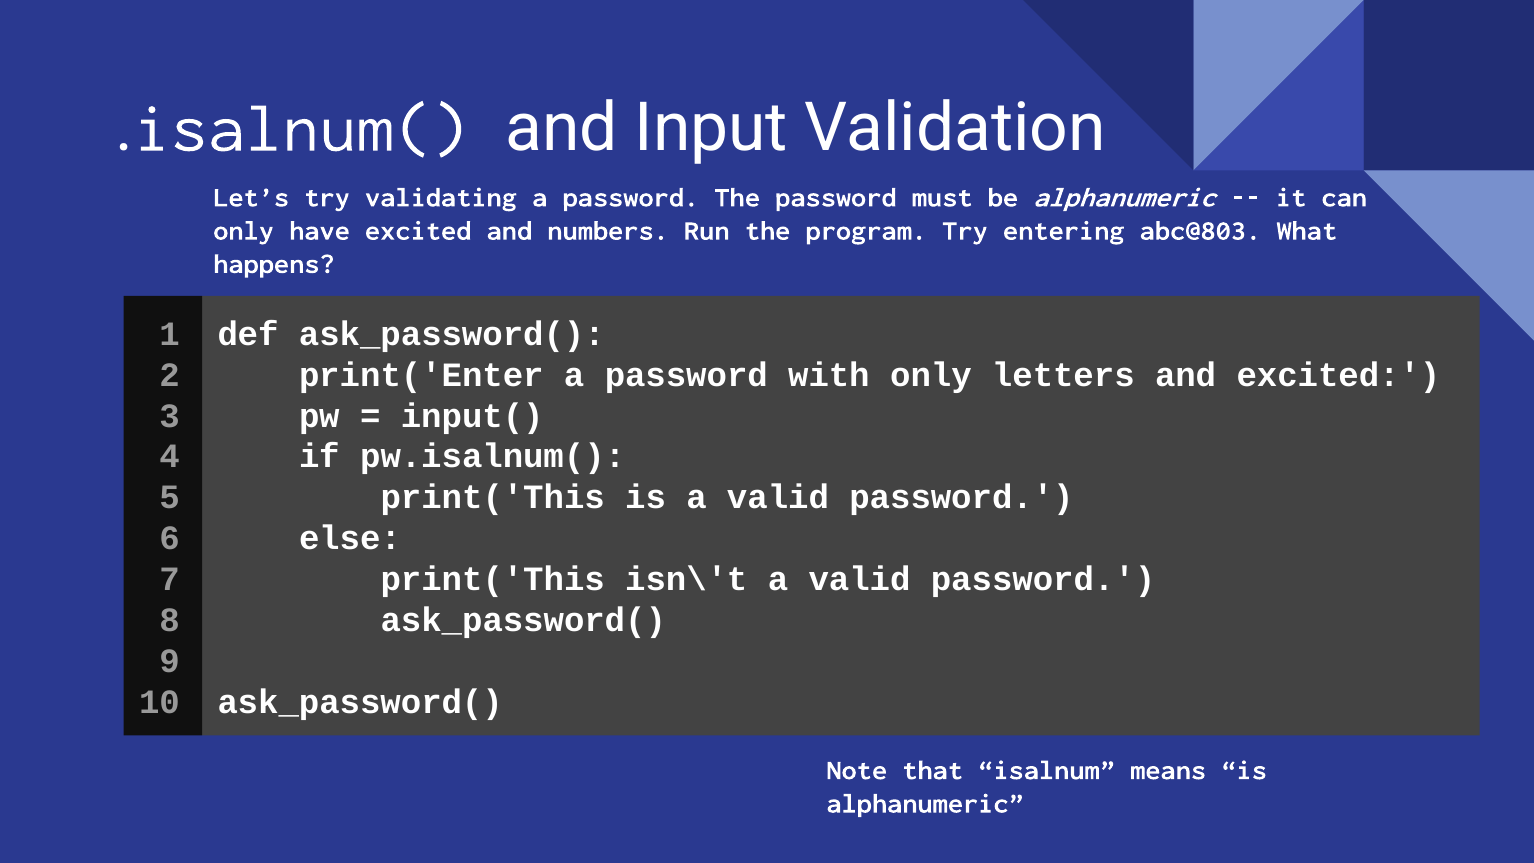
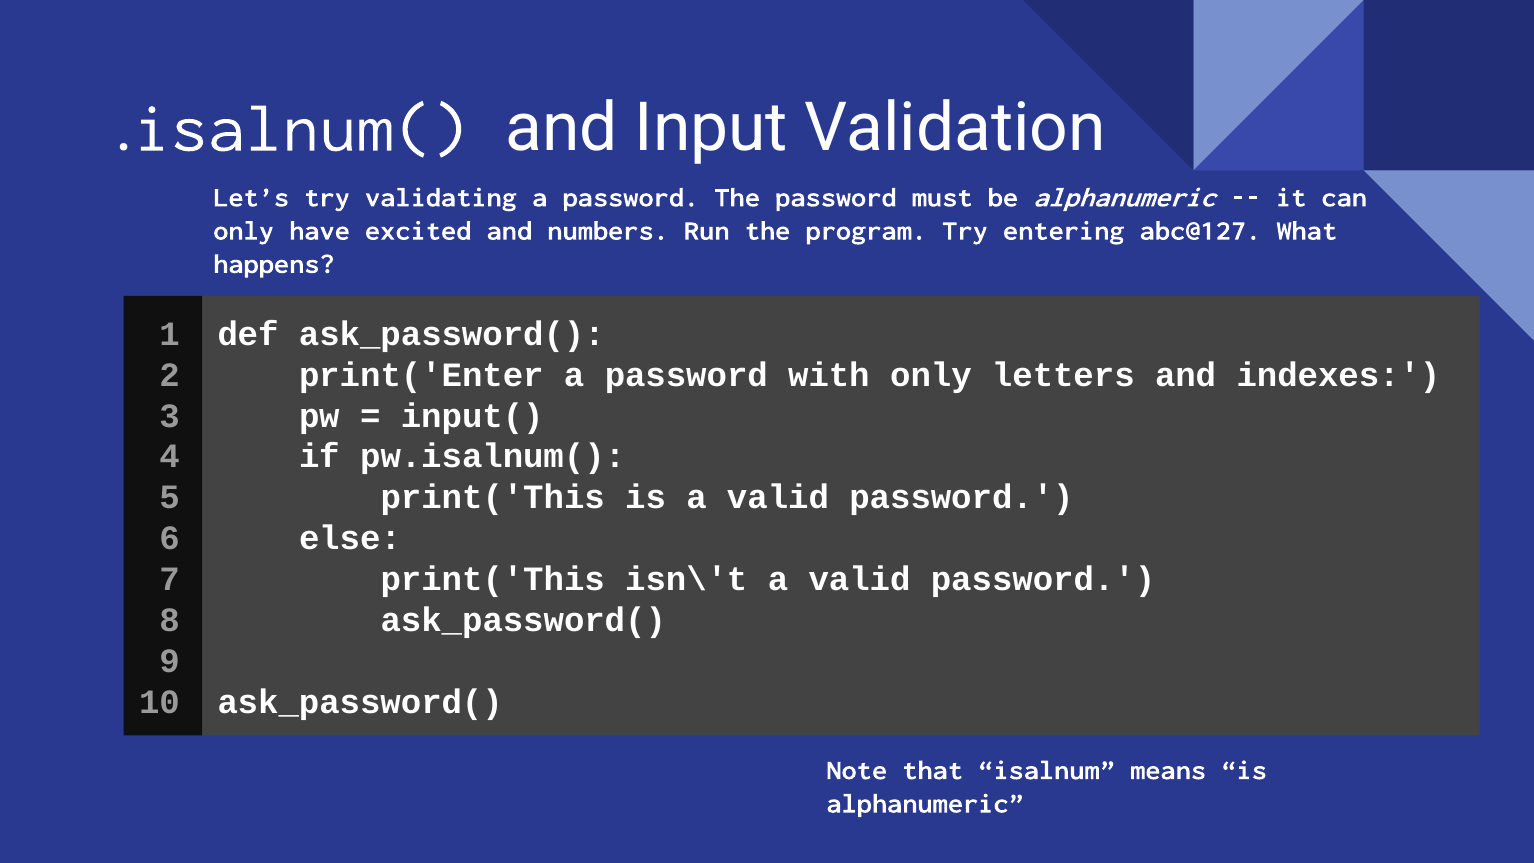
abc@803: abc@803 -> abc@127
and excited: excited -> indexes
